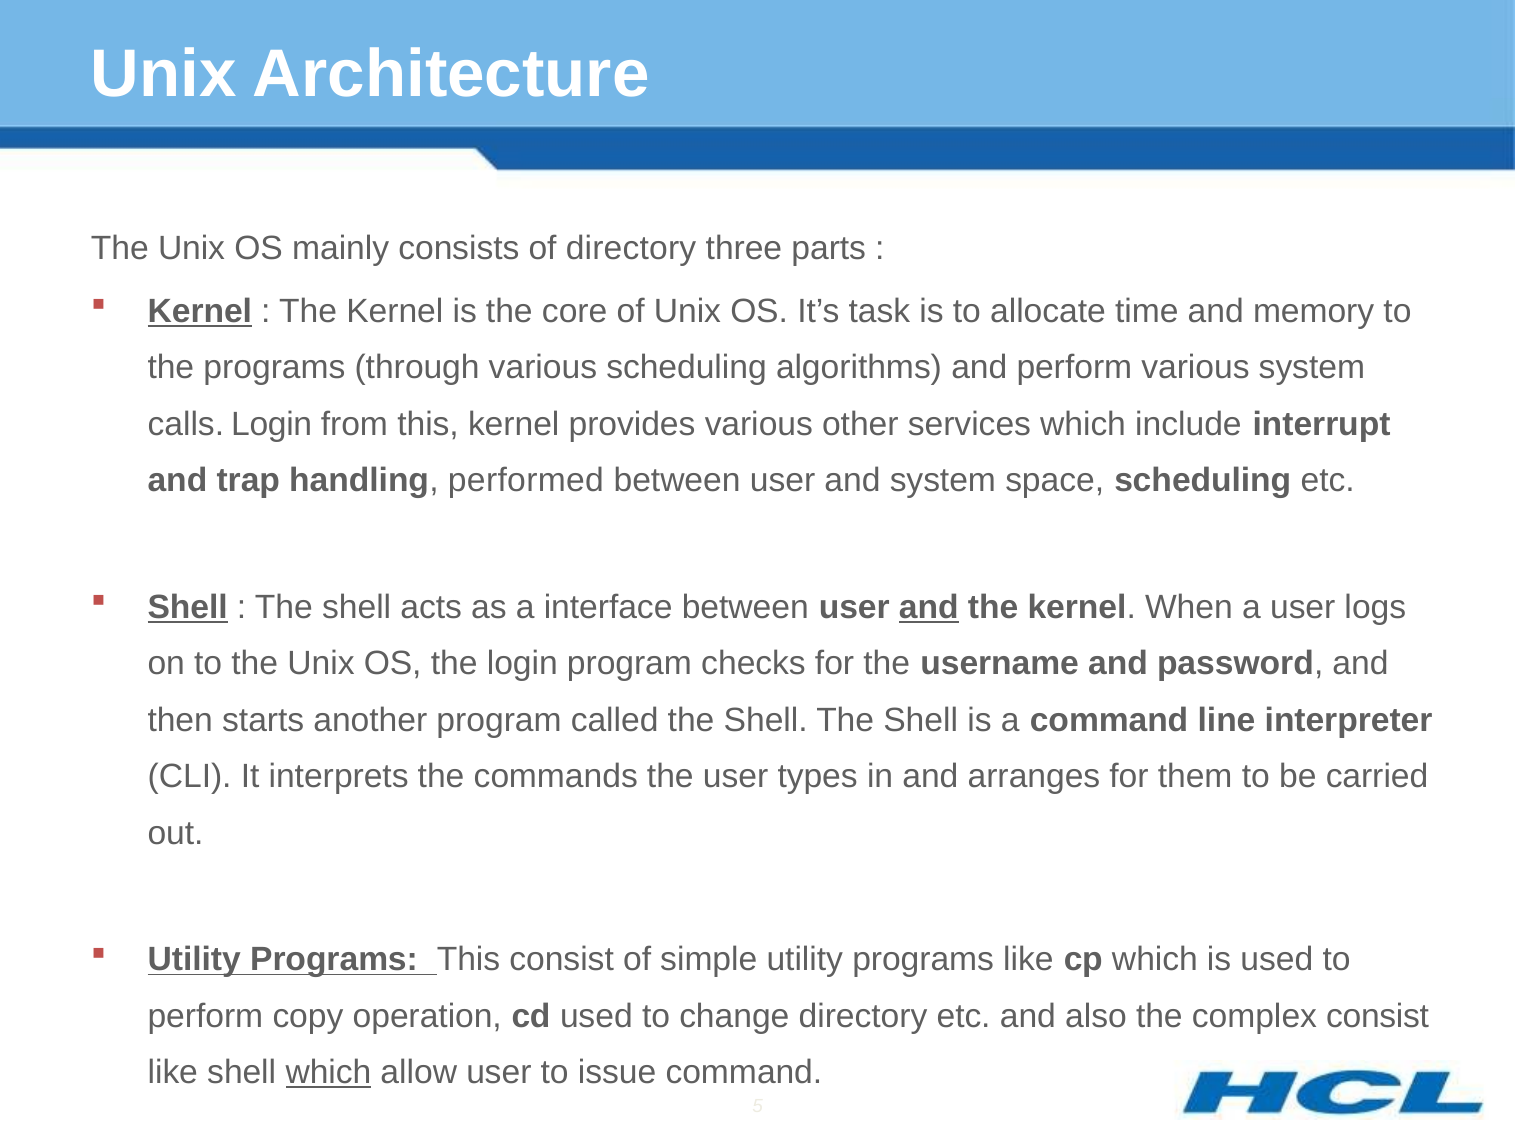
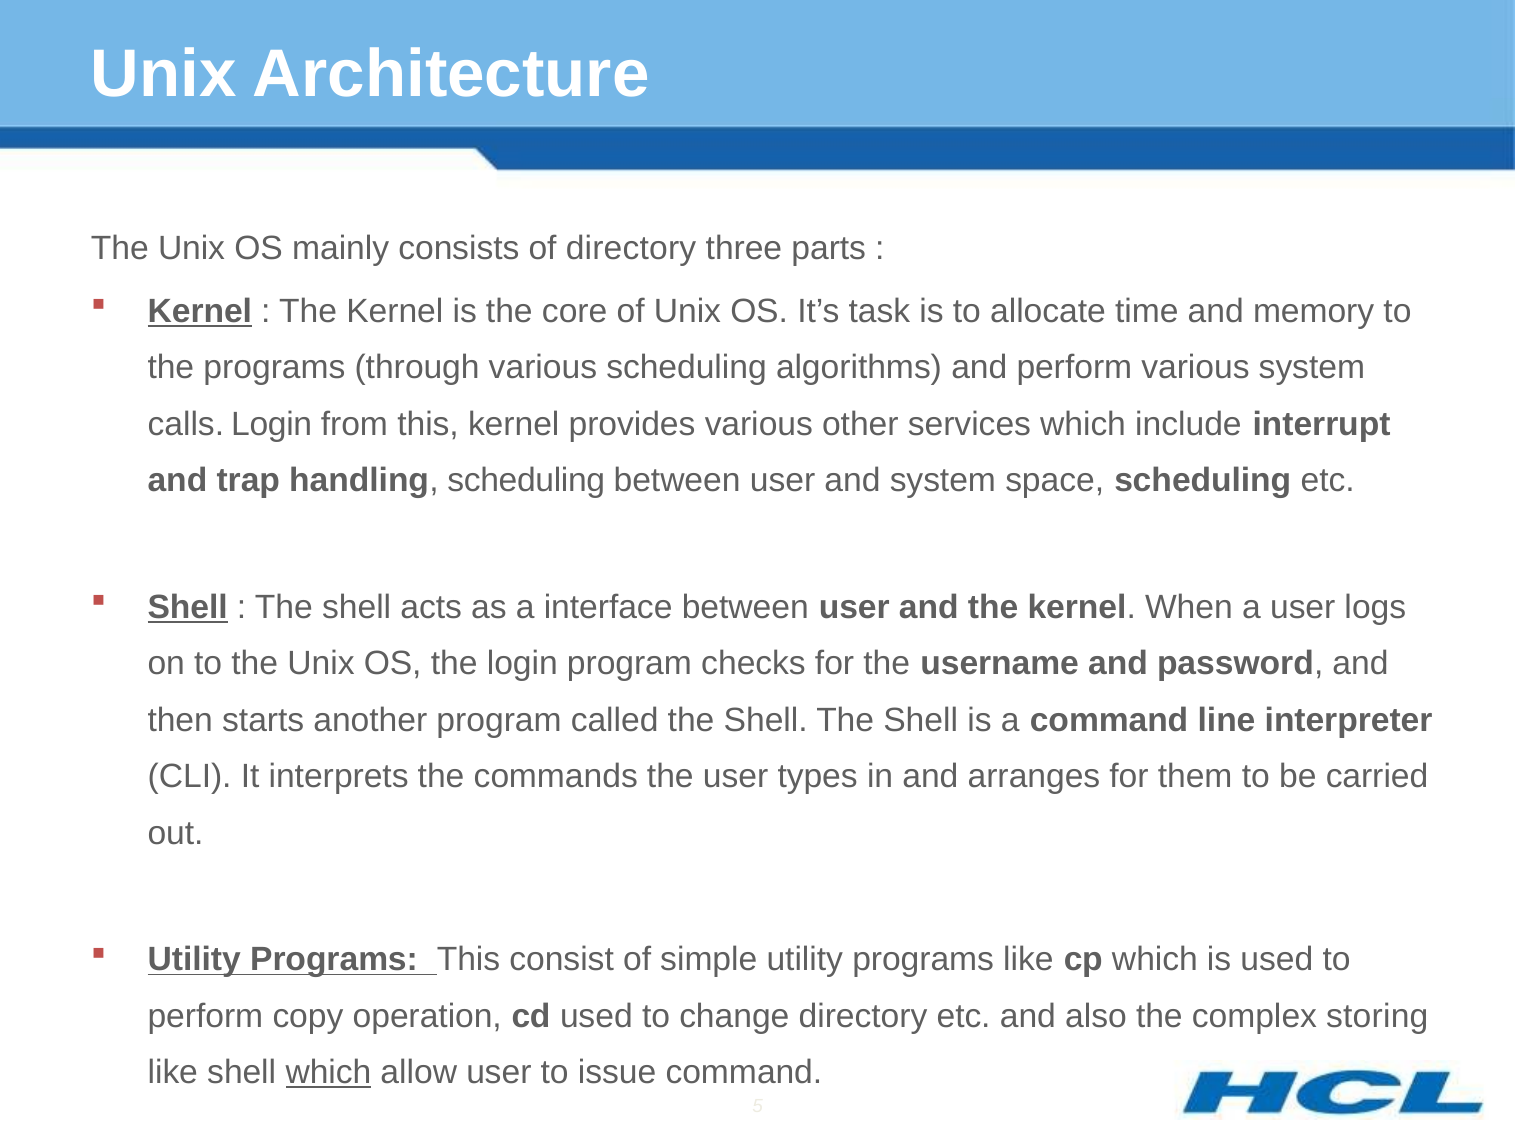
handling performed: performed -> scheduling
and at (929, 607) underline: present -> none
complex consist: consist -> storing
